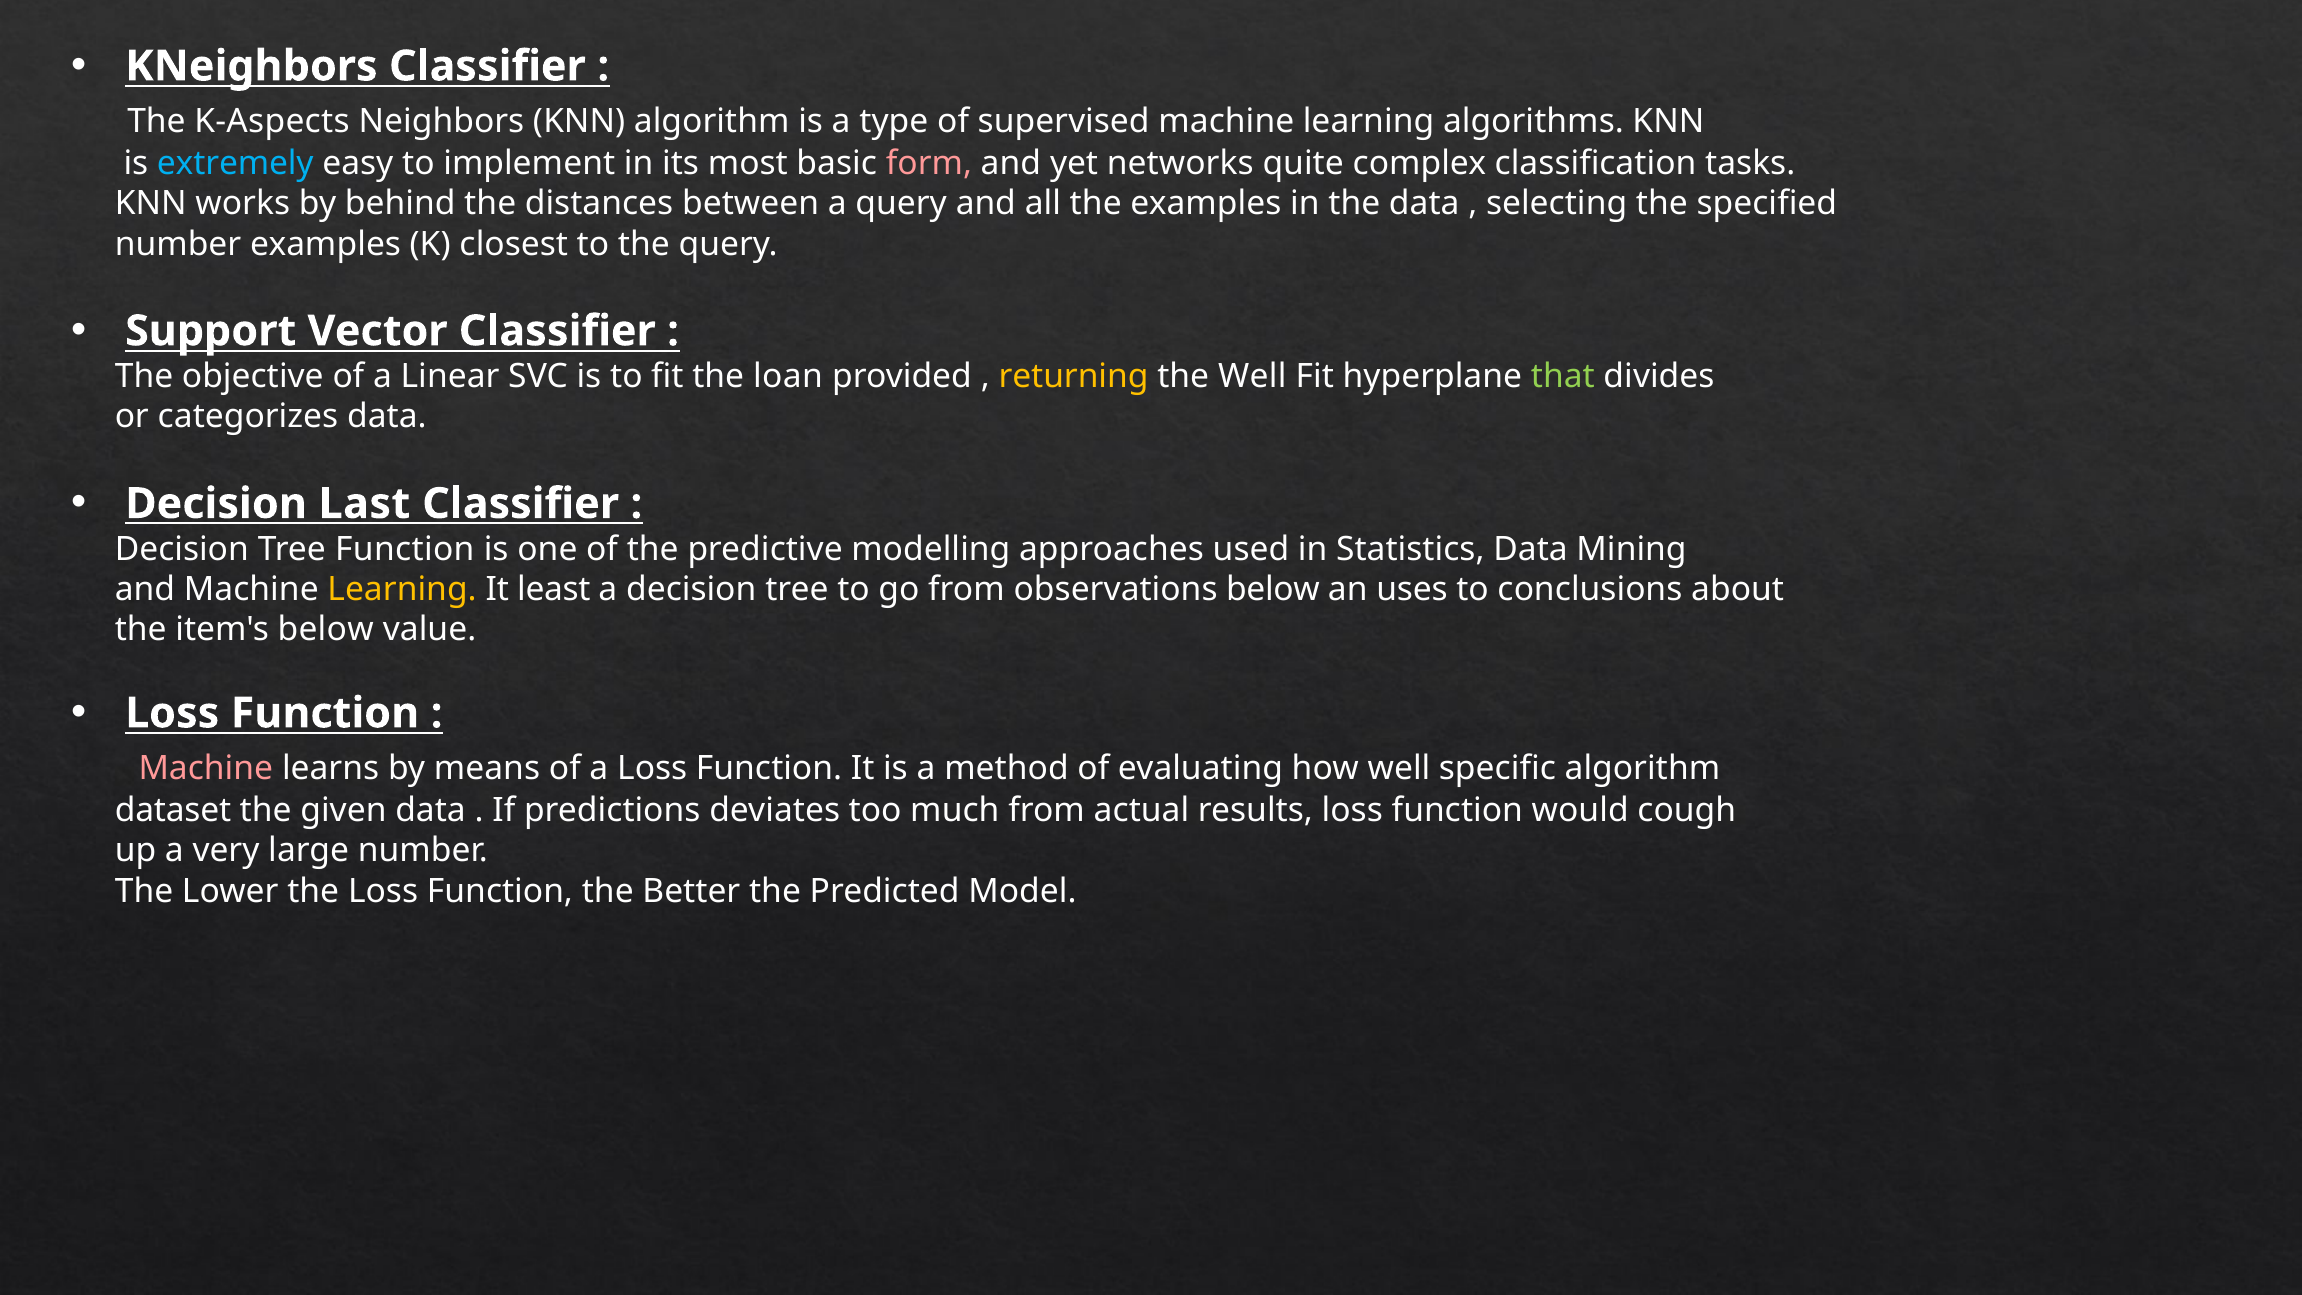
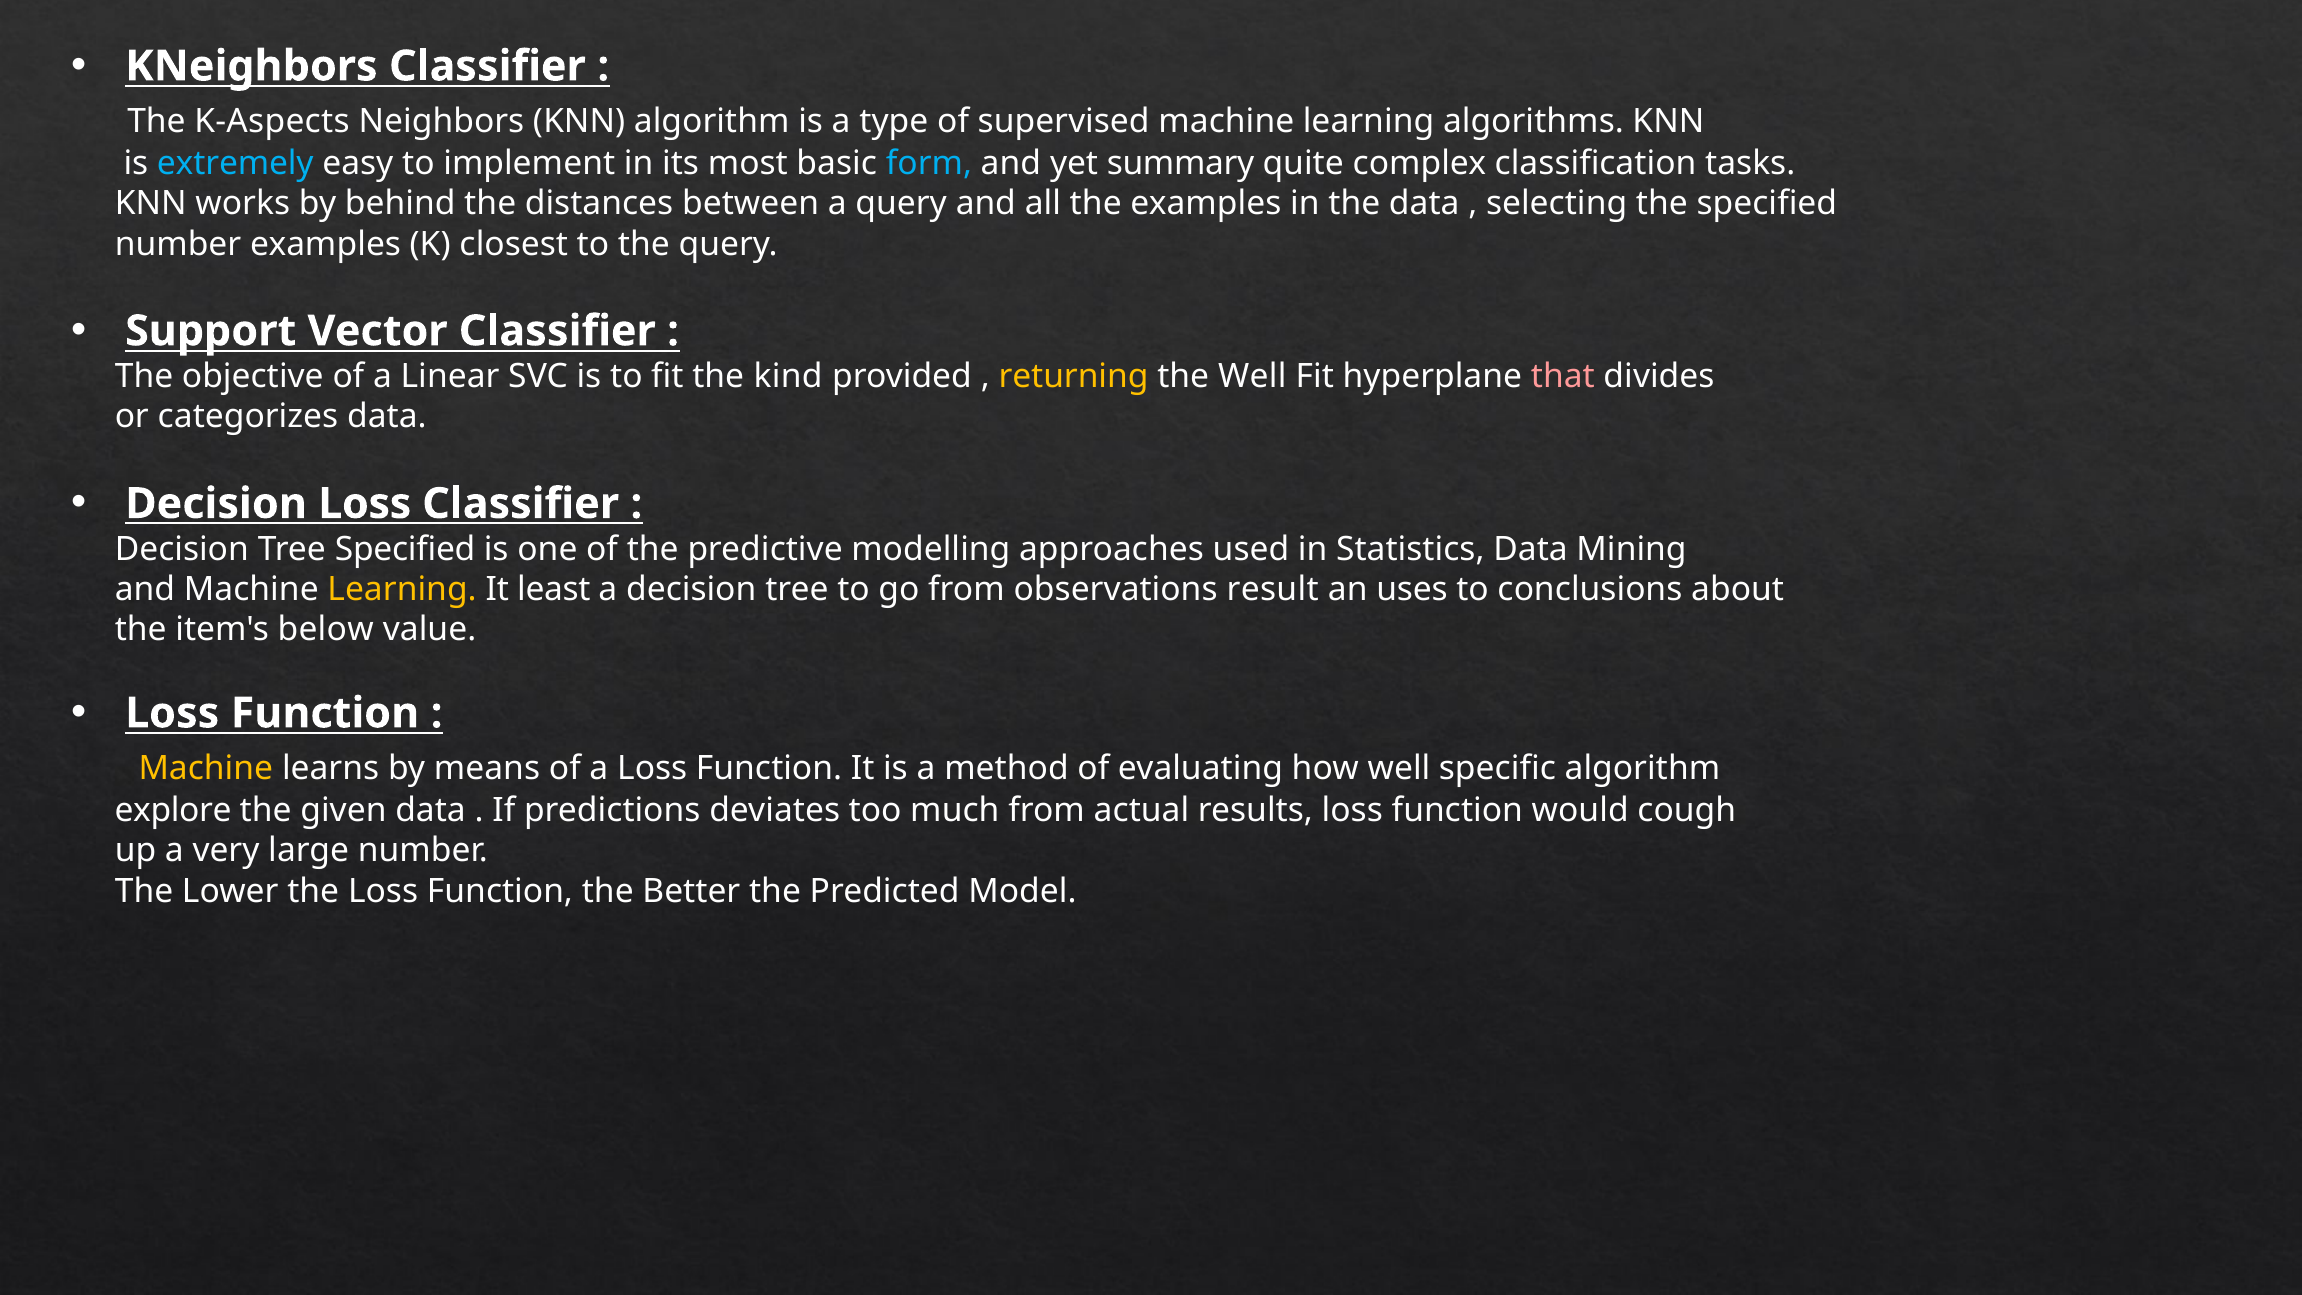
form colour: pink -> light blue
networks: networks -> summary
loan: loan -> kind
that colour: light green -> pink
Decision Last: Last -> Loss
Tree Function: Function -> Specified
observations below: below -> result
Machine at (206, 768) colour: pink -> yellow
dataset: dataset -> explore
